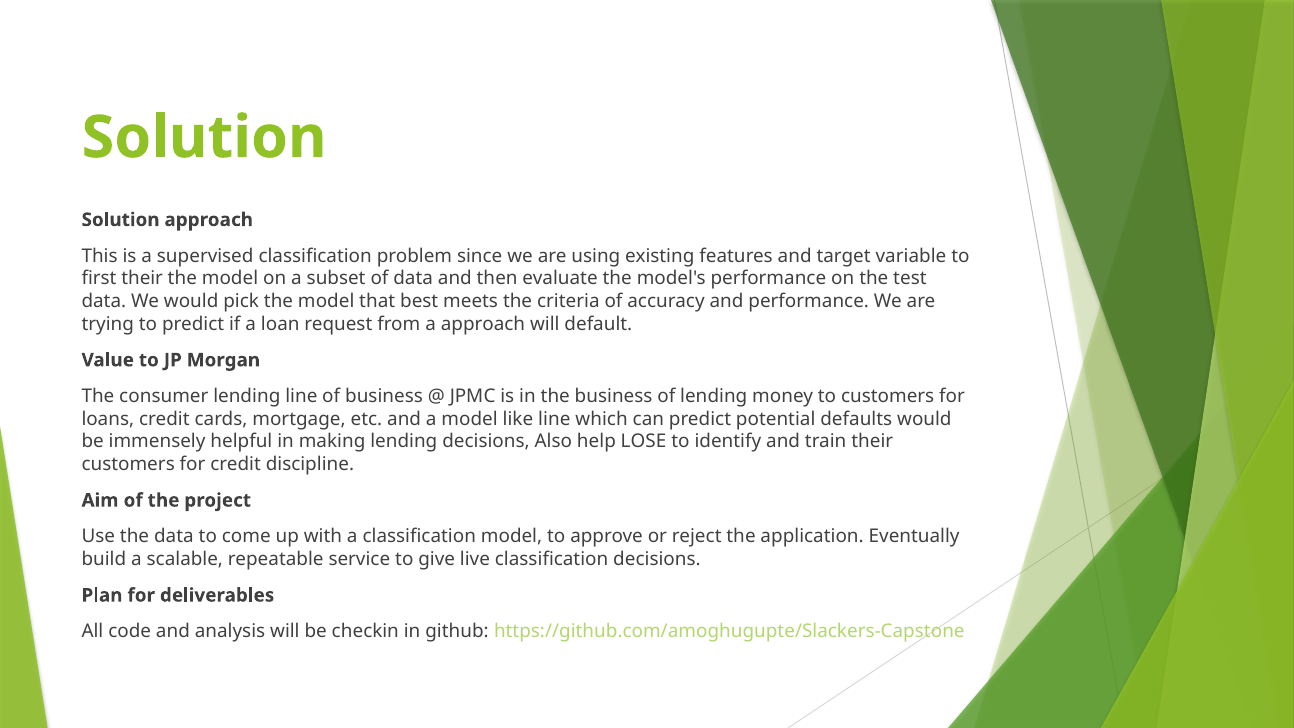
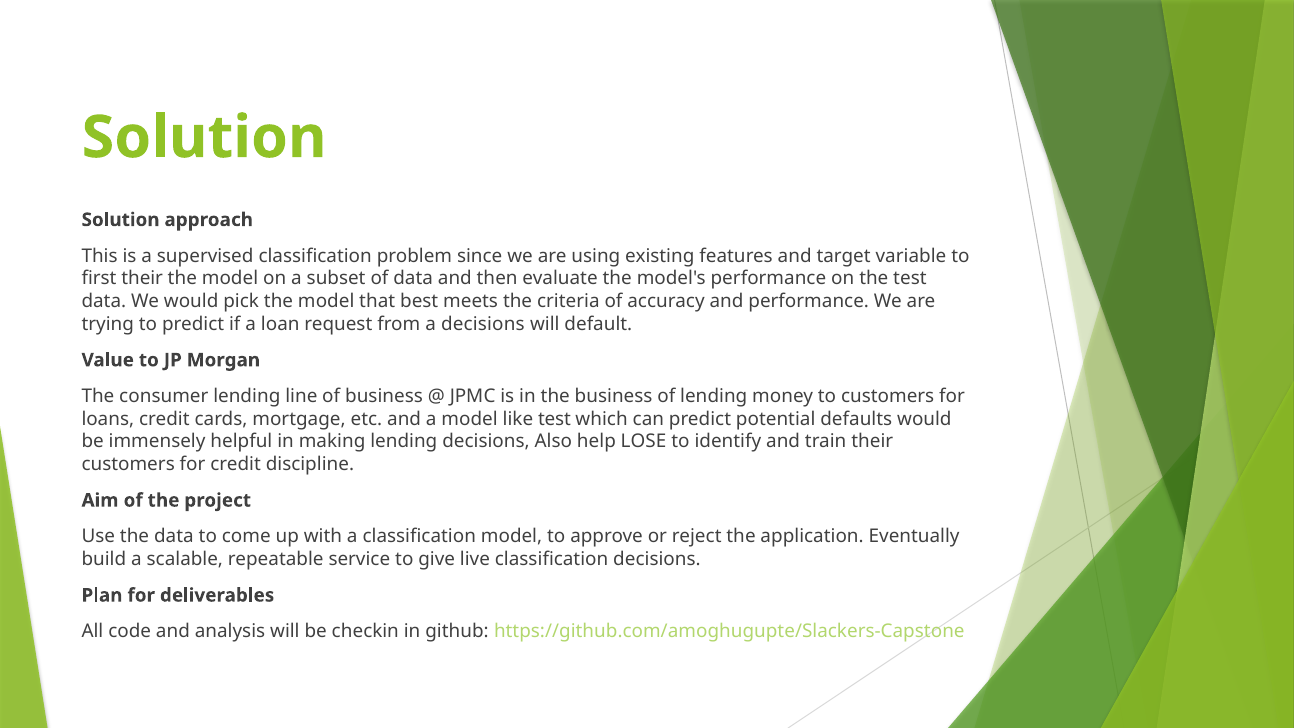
a approach: approach -> decisions
like line: line -> test
